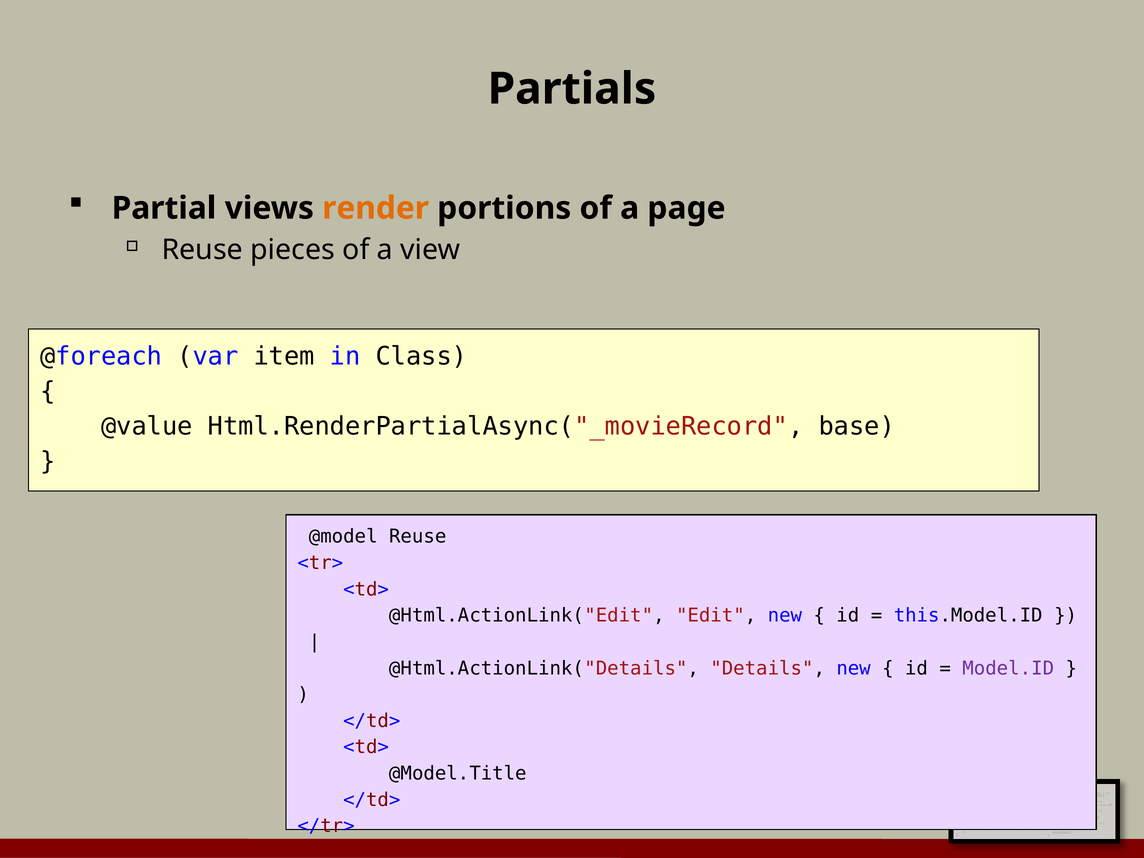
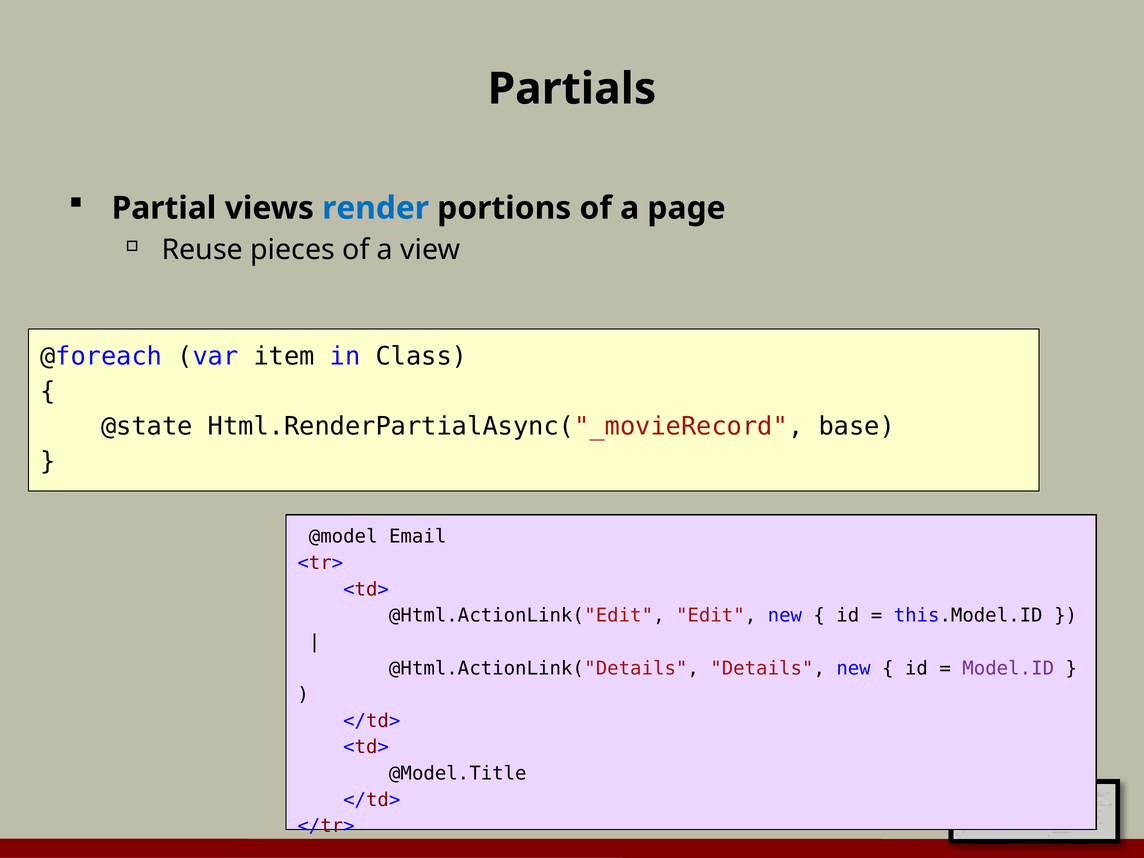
render colour: orange -> blue
@value: @value -> @state
@model Reuse: Reuse -> Email
